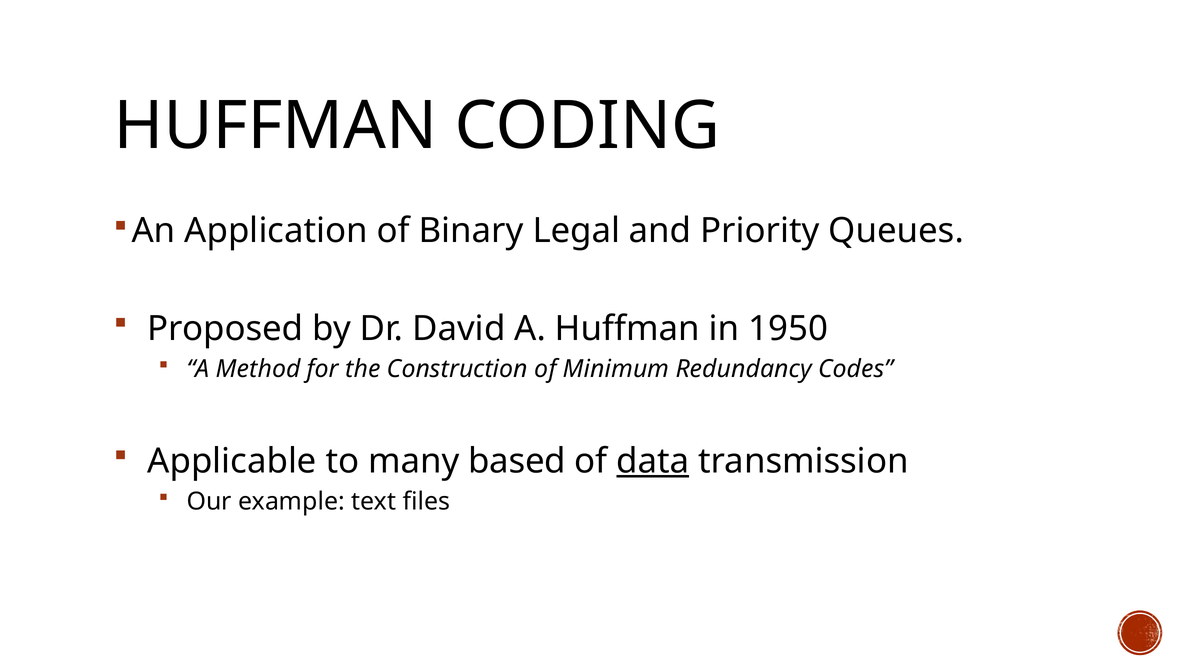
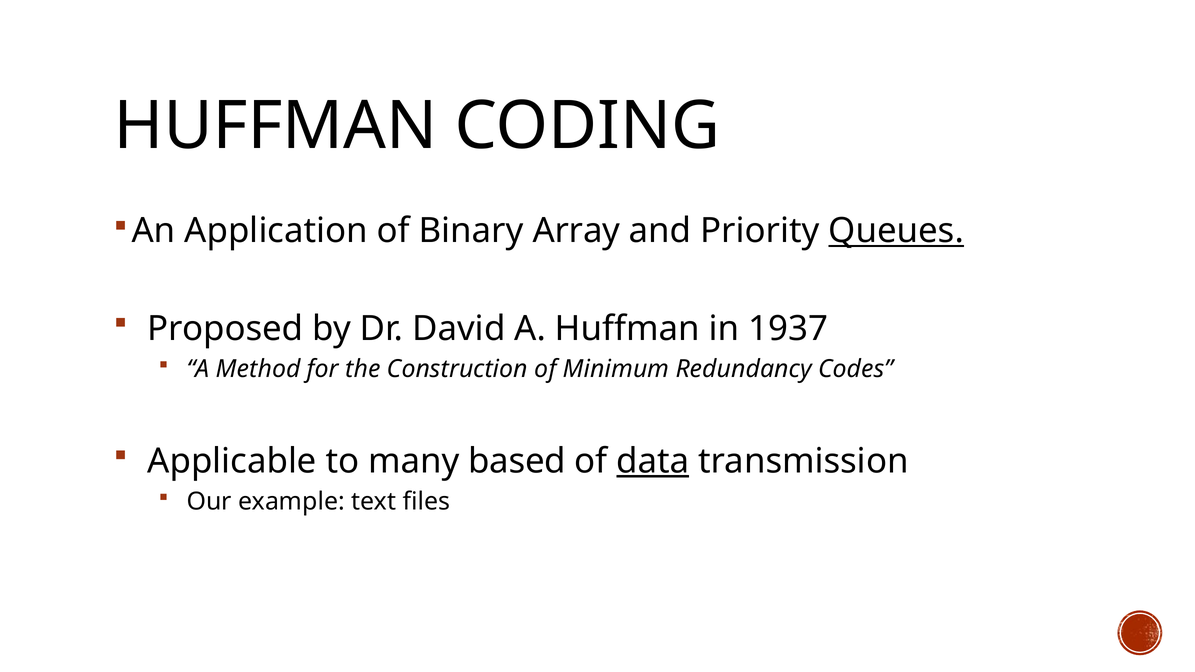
Legal: Legal -> Array
Queues underline: none -> present
1950: 1950 -> 1937
